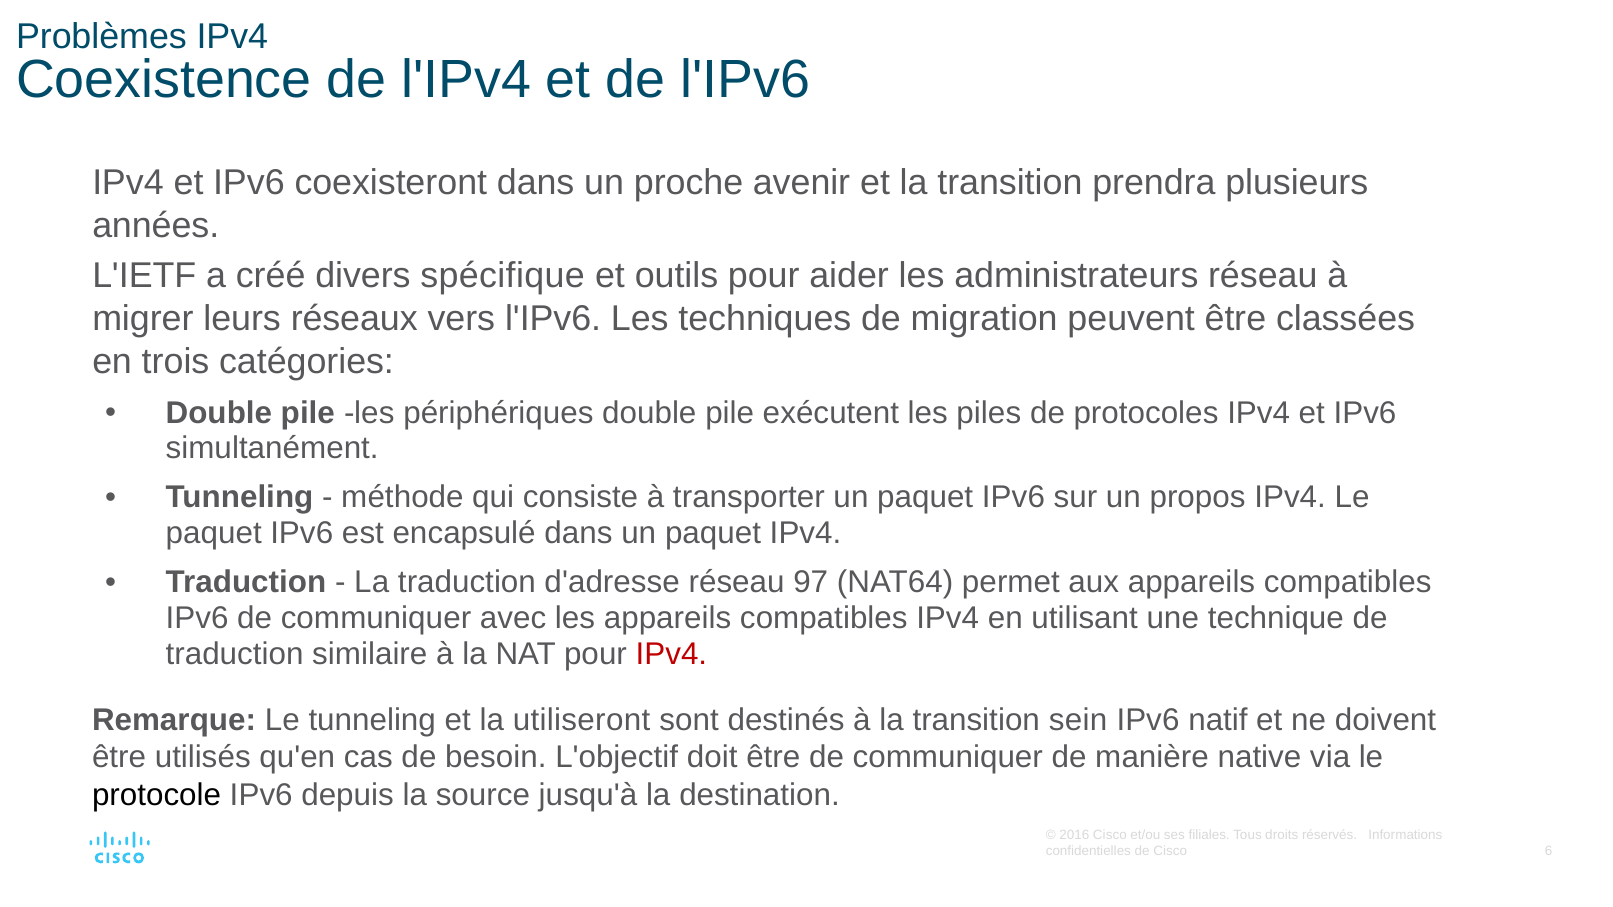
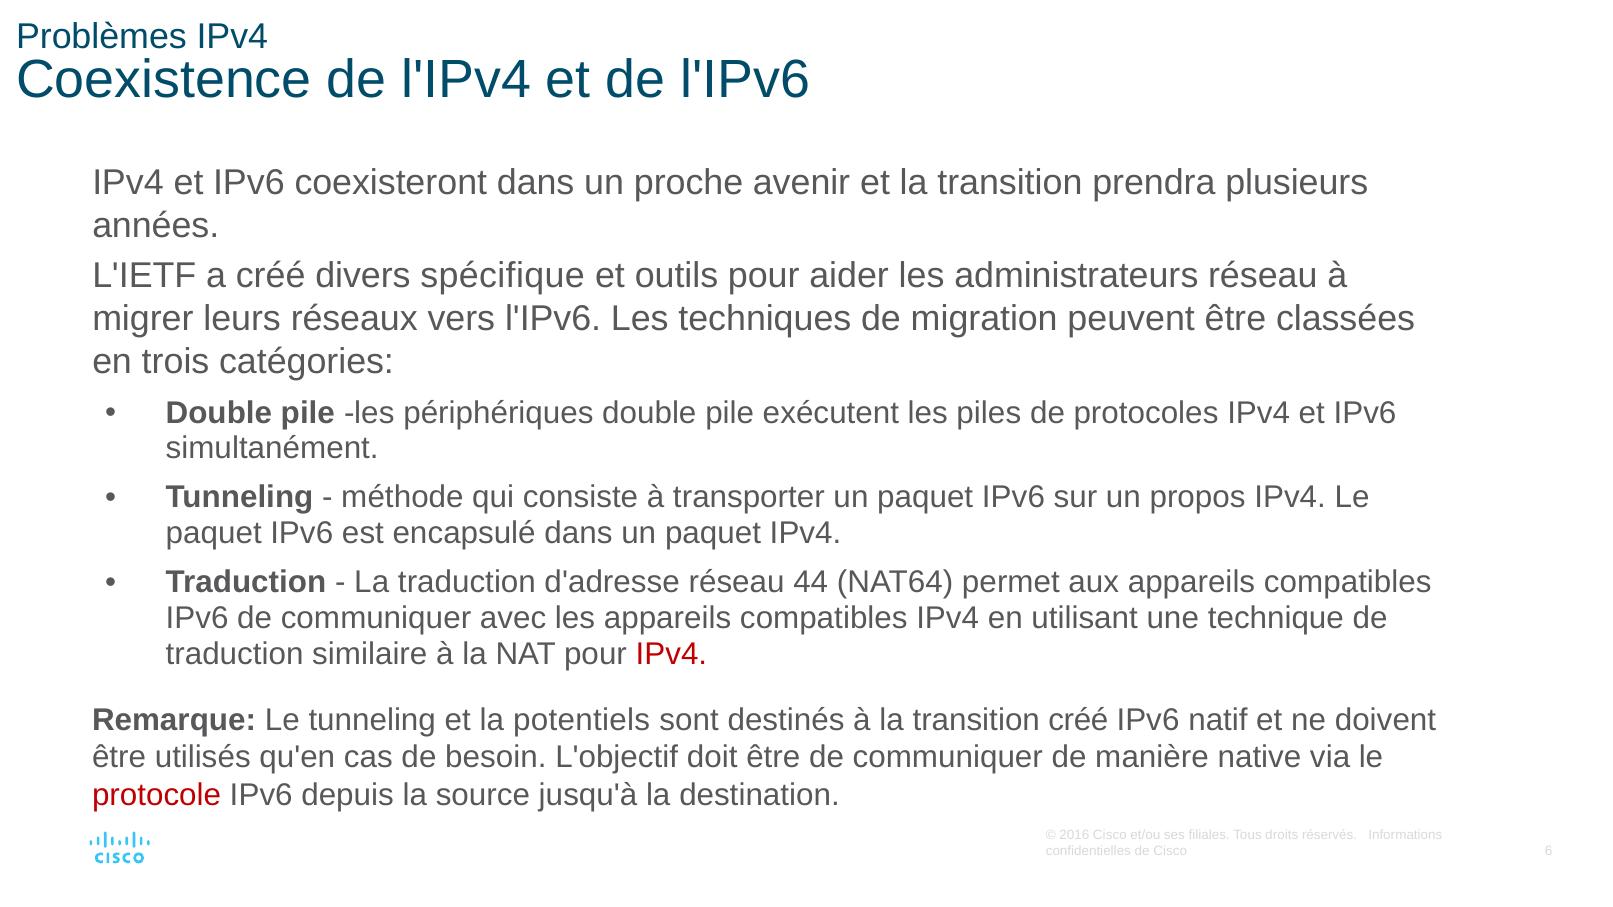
97: 97 -> 44
utiliseront: utiliseront -> potentiels
transition sein: sein -> créé
protocole colour: black -> red
